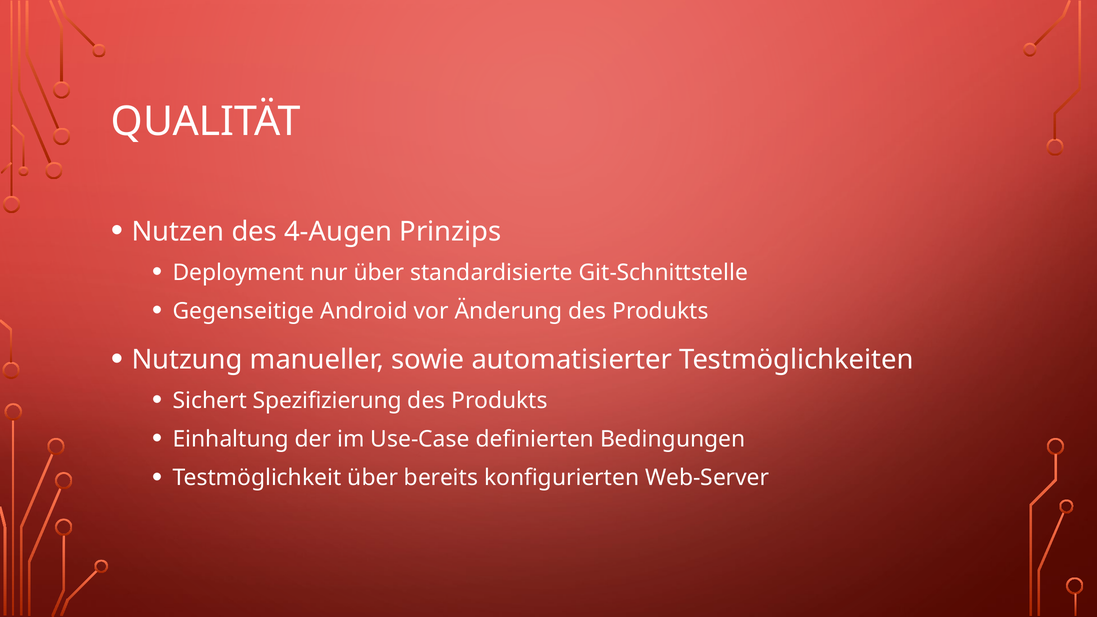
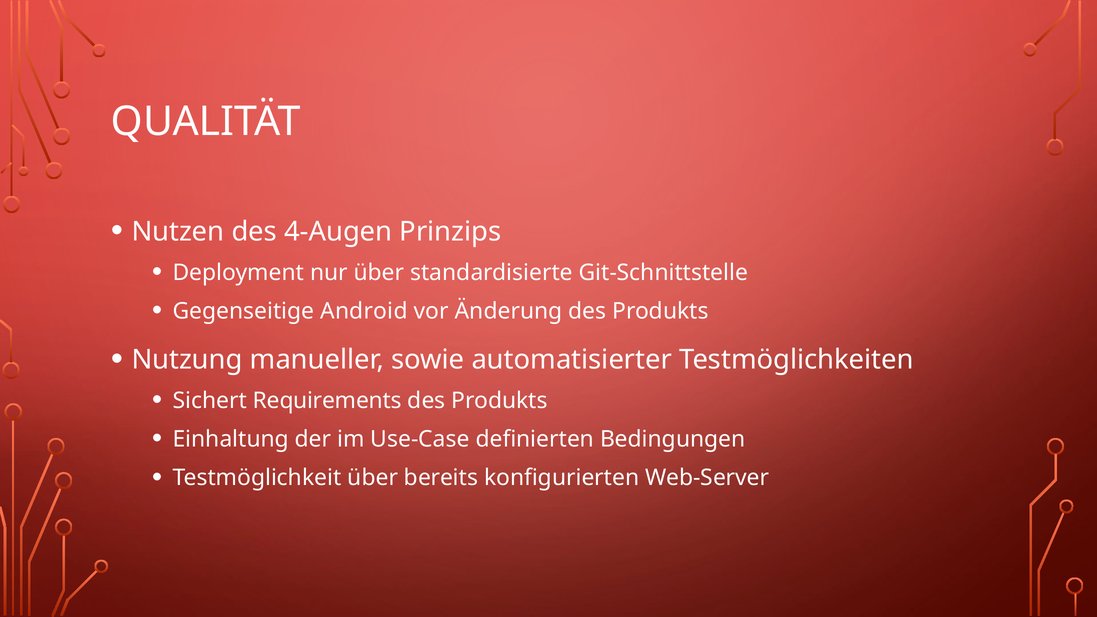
Spezifizierung: Spezifizierung -> Requirements
